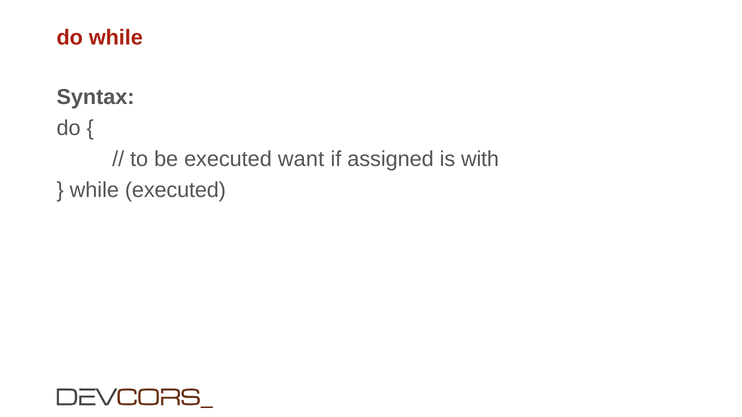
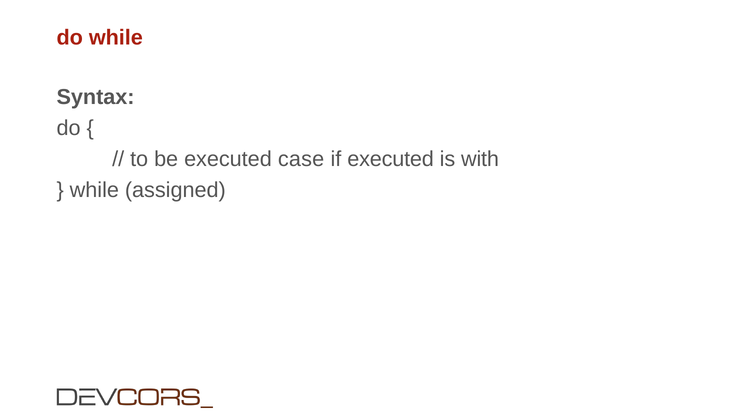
want: want -> case
if assigned: assigned -> executed
while executed: executed -> assigned
